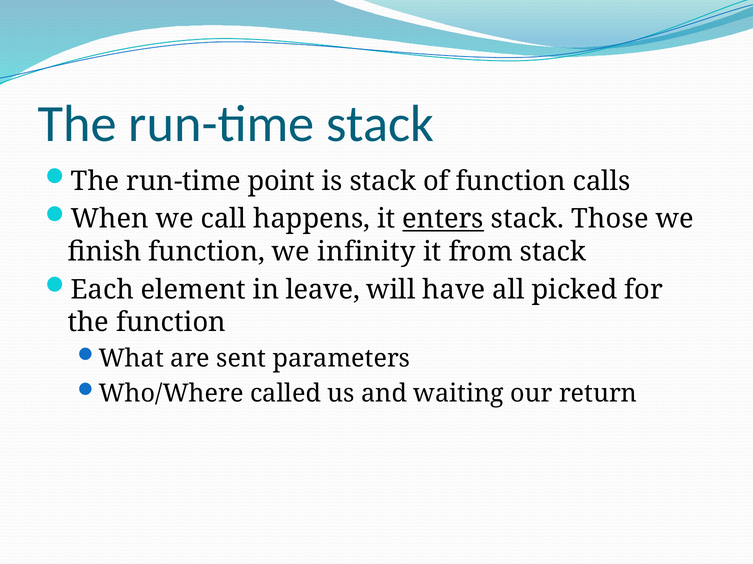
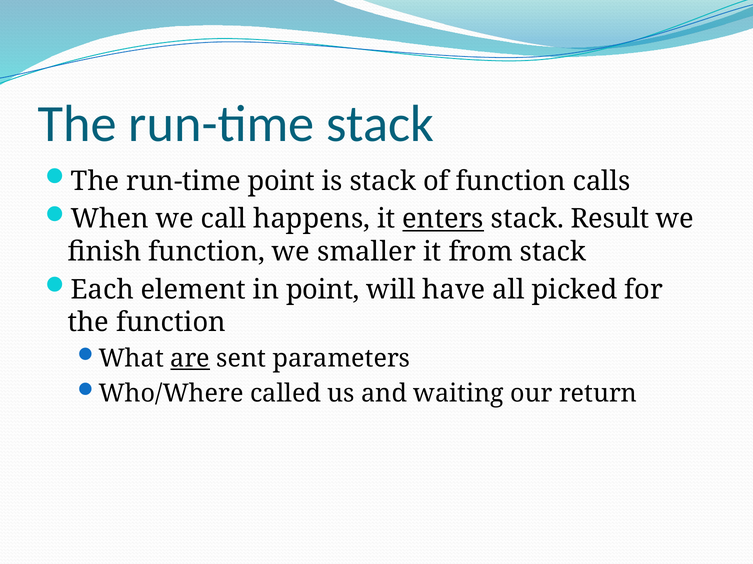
Those: Those -> Result
infinity: infinity -> smaller
in leave: leave -> point
are underline: none -> present
